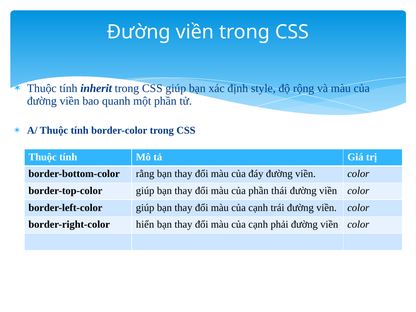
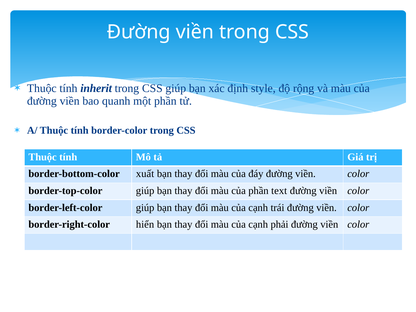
rằng: rằng -> xuất
thái: thái -> text
